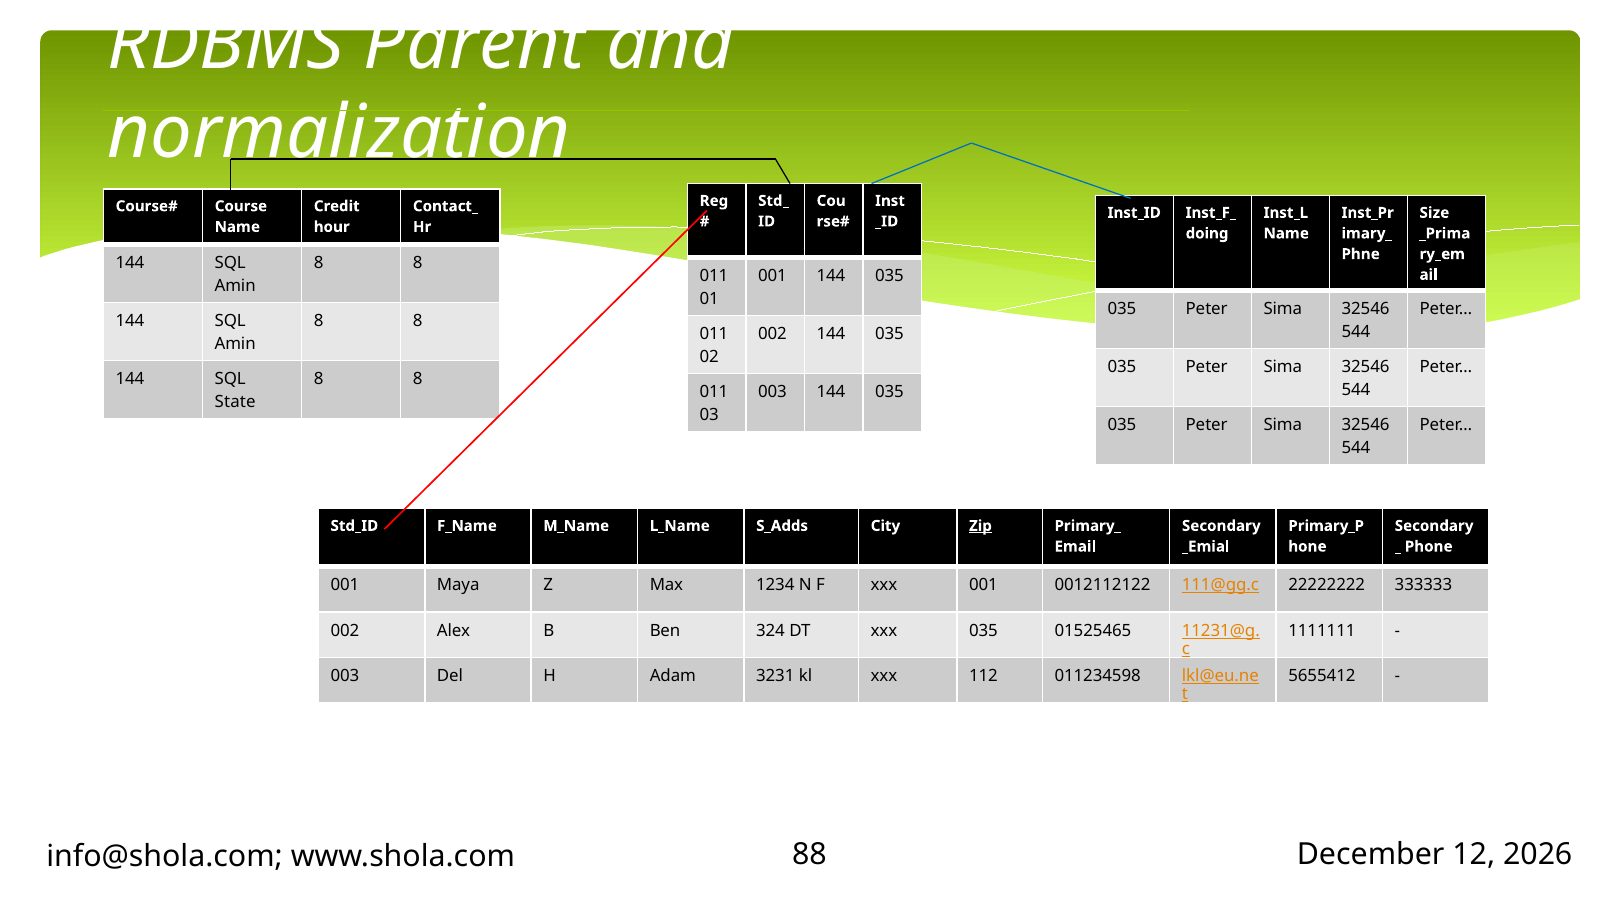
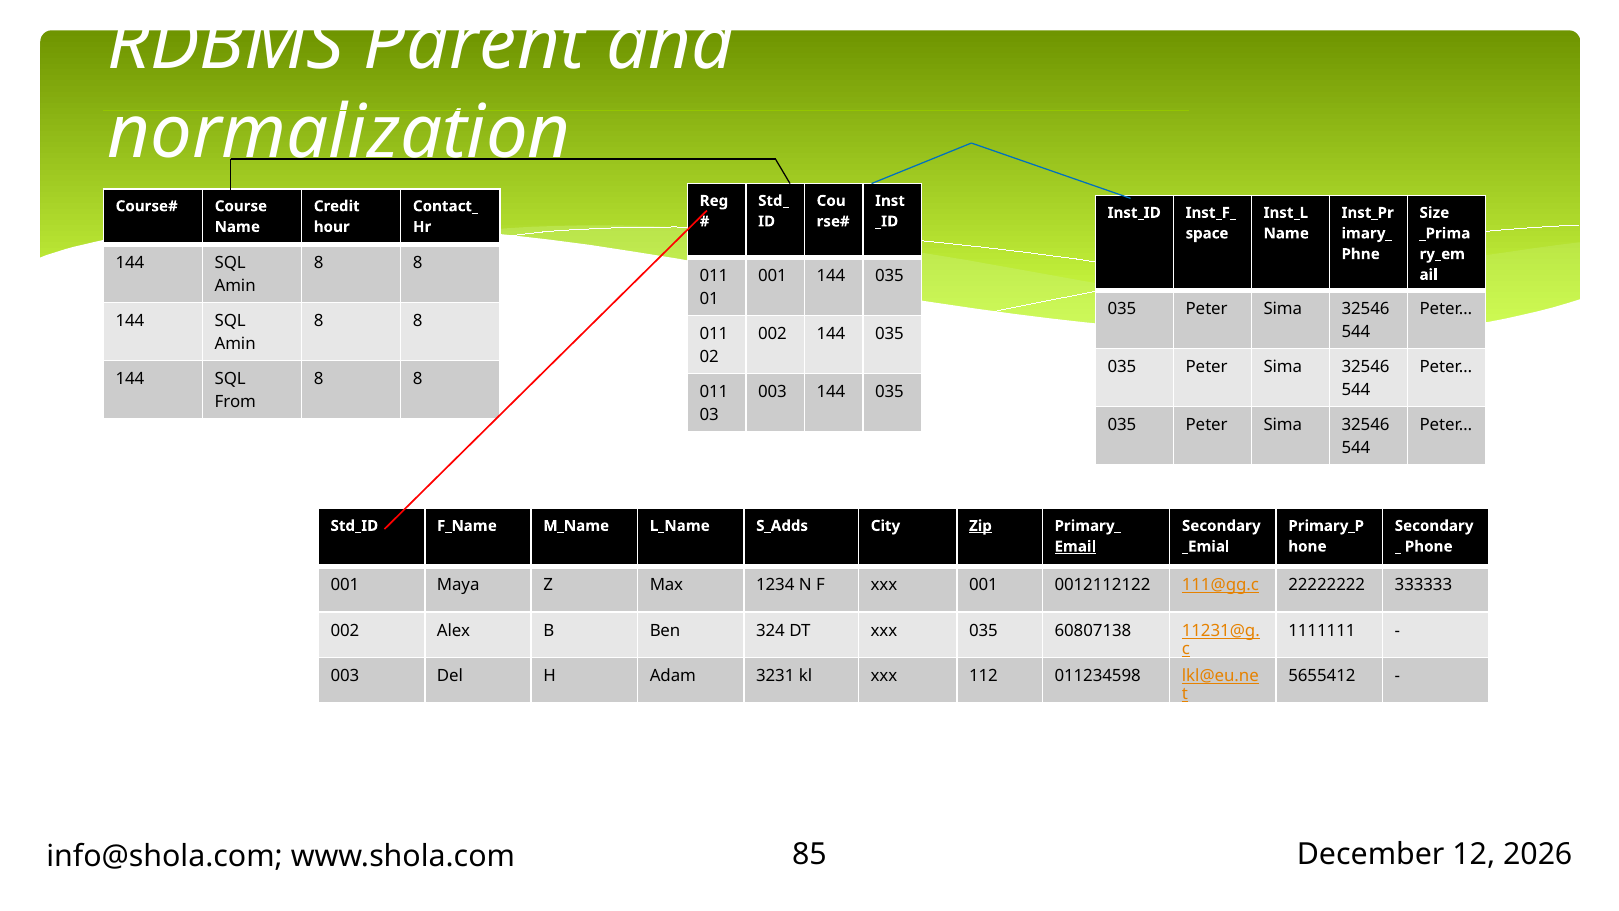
doing: doing -> space
State: State -> From
Email underline: none -> present
01525465: 01525465 -> 60807138
88: 88 -> 85
